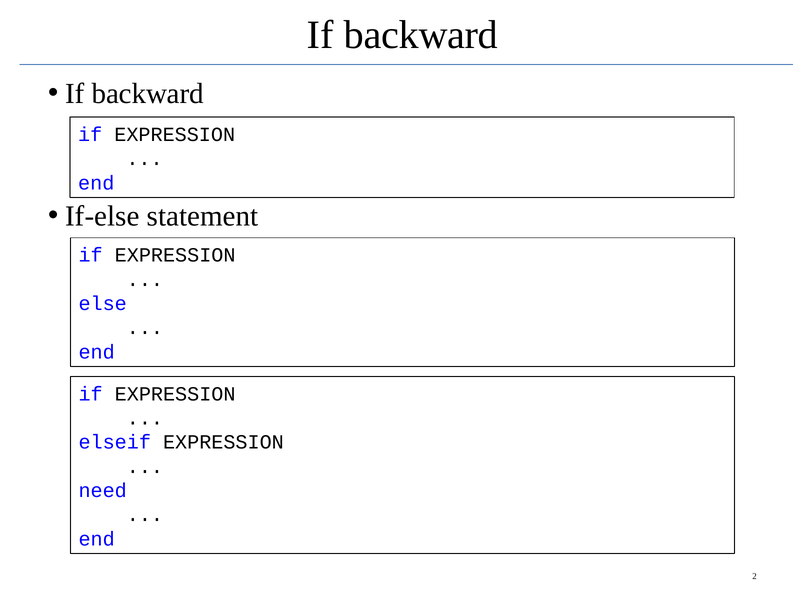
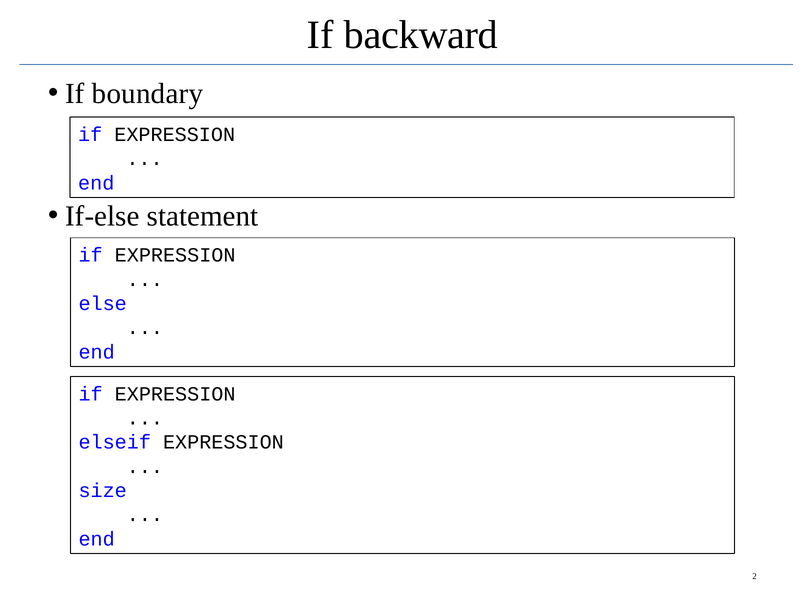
backward at (148, 94): backward -> boundary
need: need -> size
